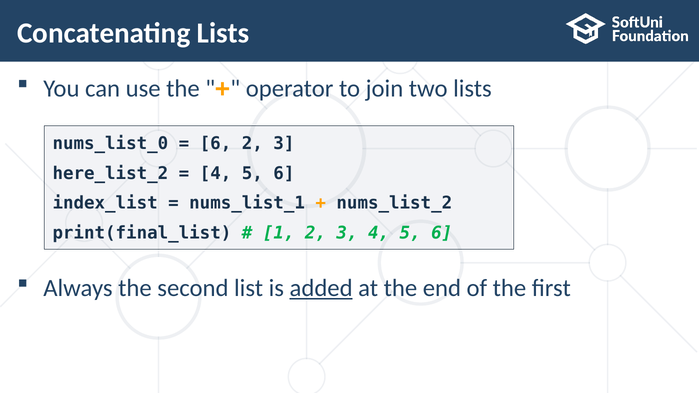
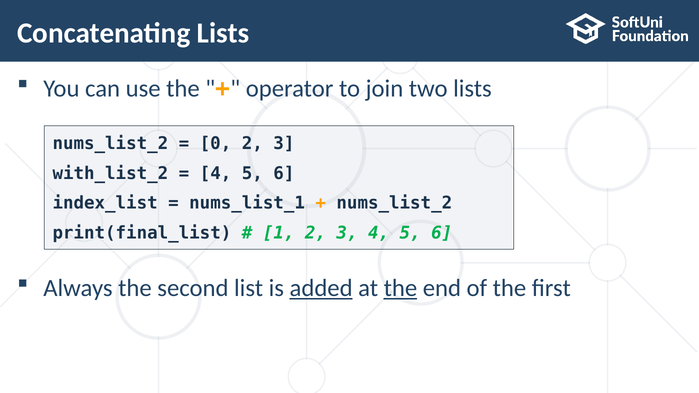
nums_list_0 at (110, 144): nums_list_0 -> nums_list_2
6 at (216, 144): 6 -> 0
here_list_2: here_list_2 -> with_list_2
the at (400, 288) underline: none -> present
